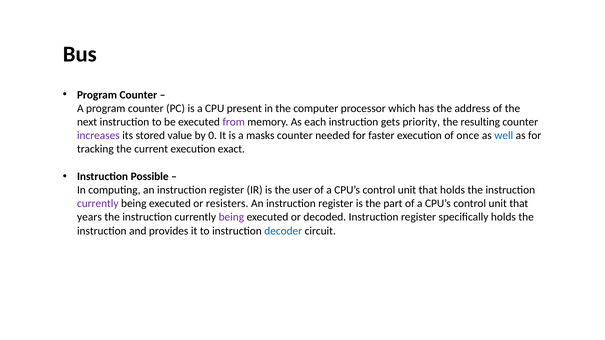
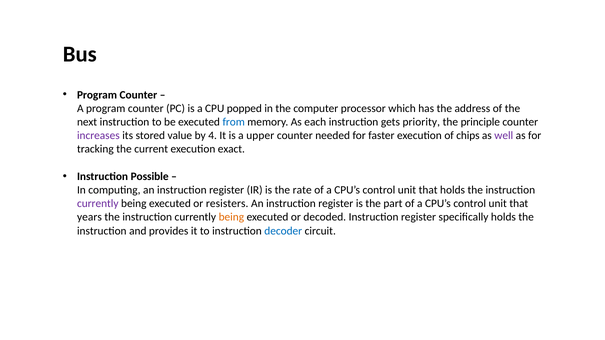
present: present -> popped
from colour: purple -> blue
resulting: resulting -> principle
0: 0 -> 4
masks: masks -> upper
once: once -> chips
well colour: blue -> purple
user: user -> rate
being at (231, 217) colour: purple -> orange
